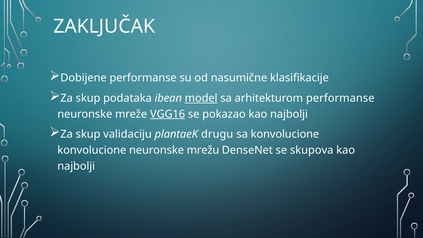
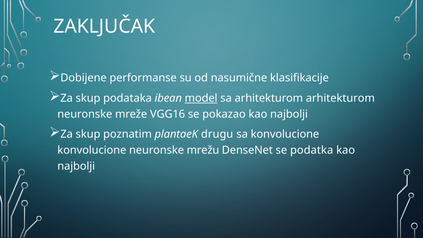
arhitekturom performanse: performanse -> arhitekturom
VGG16 underline: present -> none
validaciju: validaciju -> poznatim
skupova: skupova -> podatka
